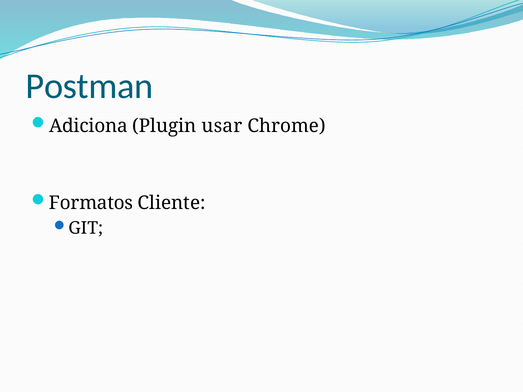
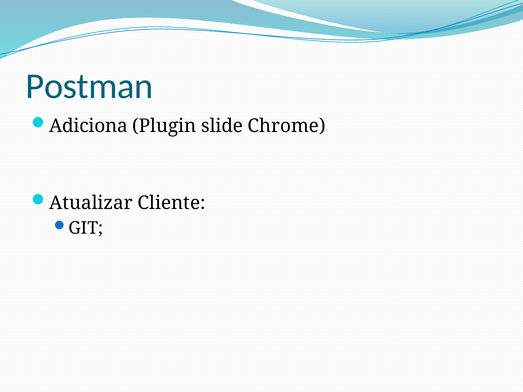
usar: usar -> slide
Formatos: Formatos -> Atualizar
